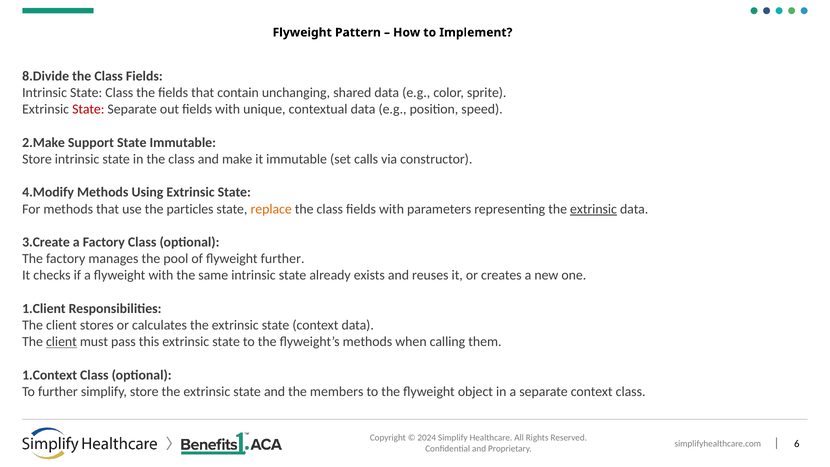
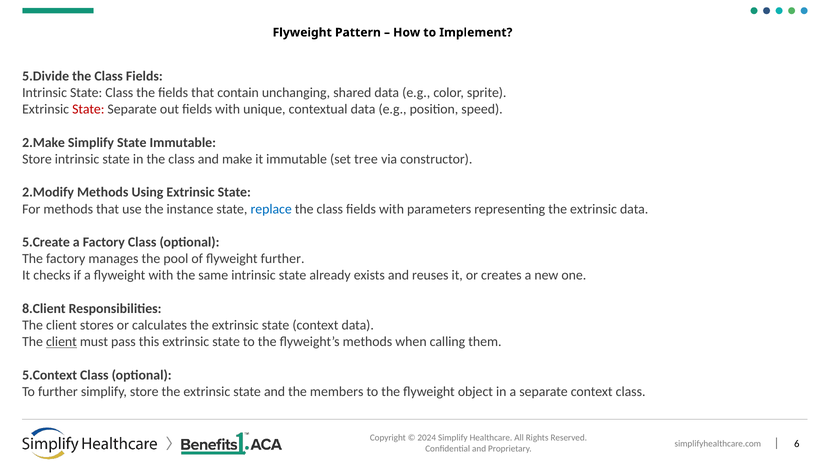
8.Divide: 8.Divide -> 5.Divide
2.Make Support: Support -> Simplify
calls: calls -> tree
4.Modify: 4.Modify -> 2.Modify
particles: particles -> instance
replace colour: orange -> blue
extrinsic at (594, 209) underline: present -> none
3.Create: 3.Create -> 5.Create
1.Client: 1.Client -> 8.Client
1.Context: 1.Context -> 5.Context
